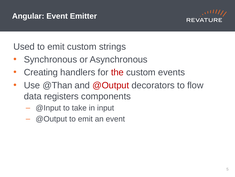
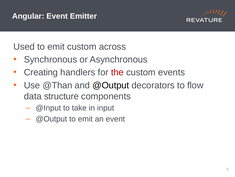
strings: strings -> across
@Output at (111, 85) colour: red -> black
registers: registers -> structure
